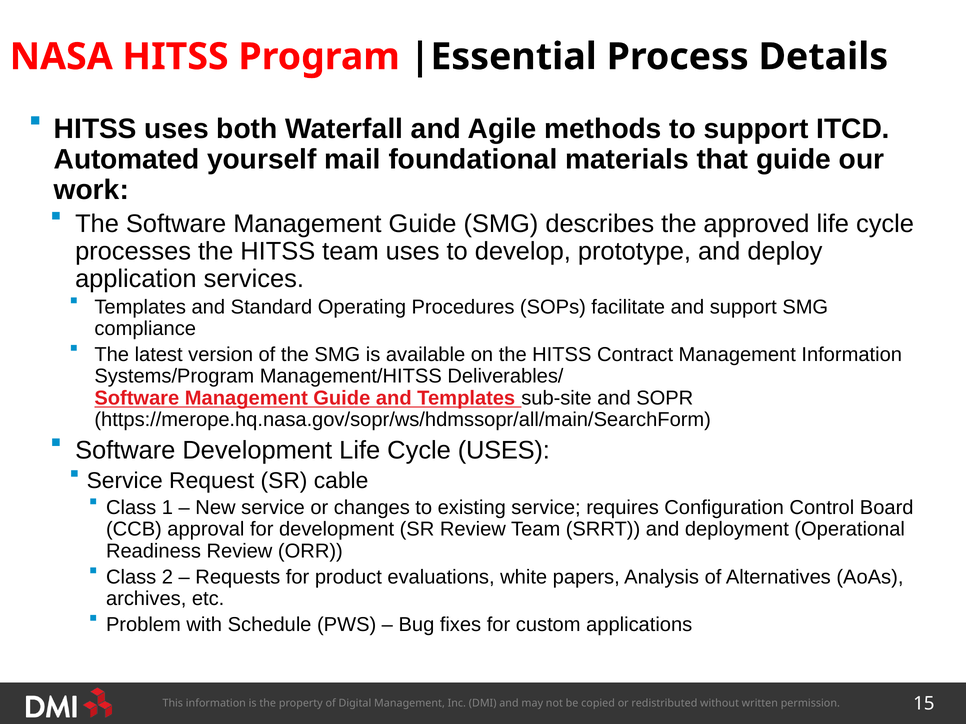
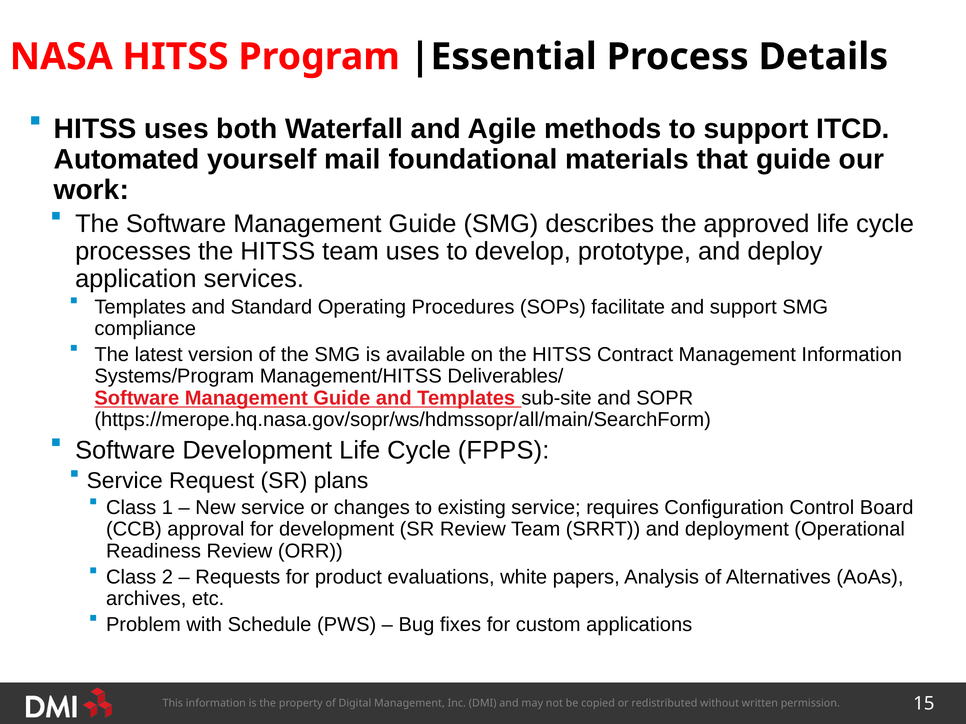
Cycle USES: USES -> FPPS
cable: cable -> plans
